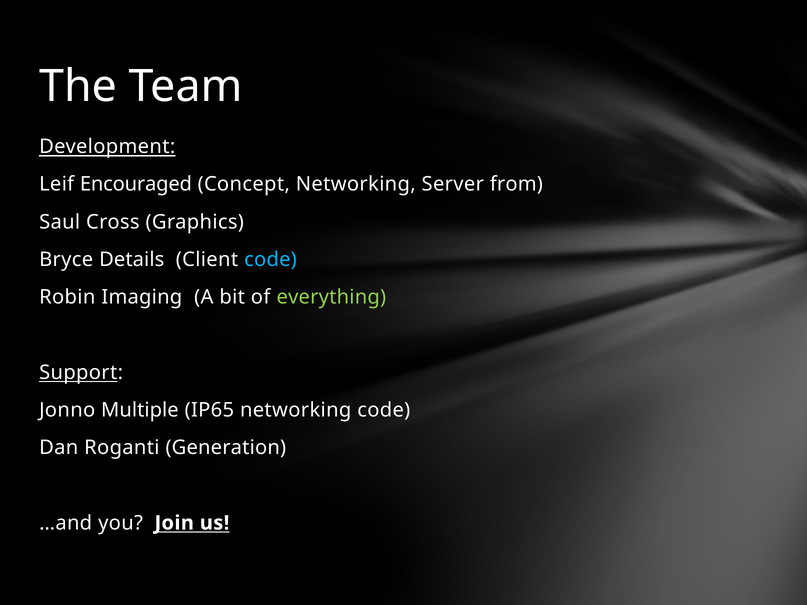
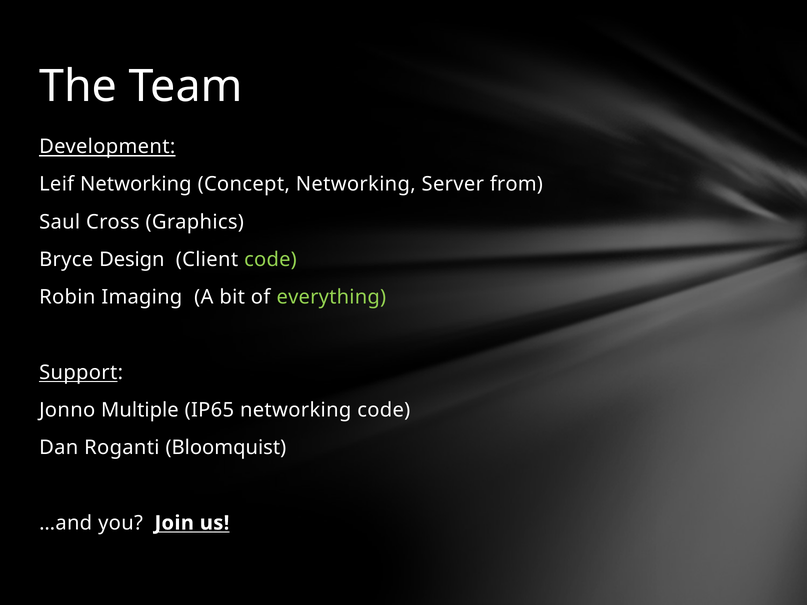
Leif Encouraged: Encouraged -> Networking
Details: Details -> Design
code at (271, 260) colour: light blue -> light green
Generation: Generation -> Bloomquist
